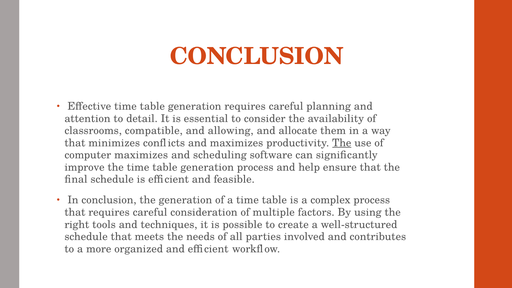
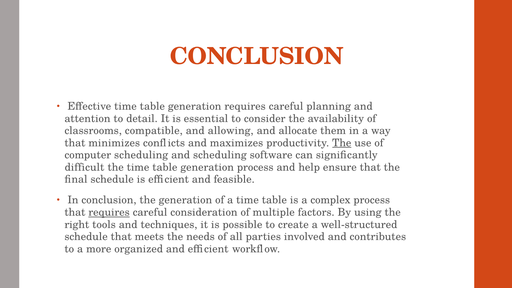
computer maximizes: maximizes -> scheduling
improve: improve -> difficult
requires at (109, 212) underline: none -> present
